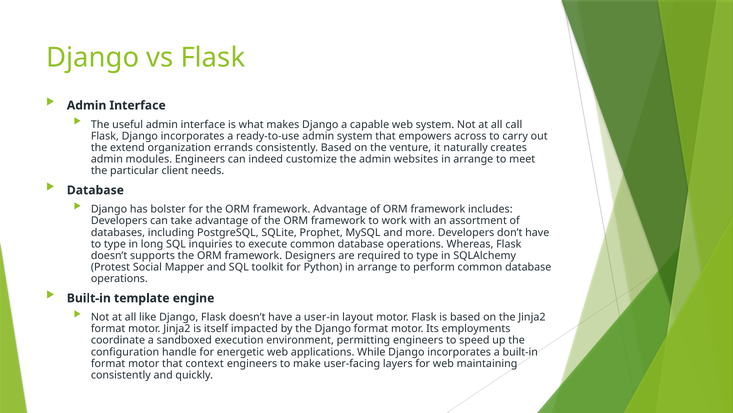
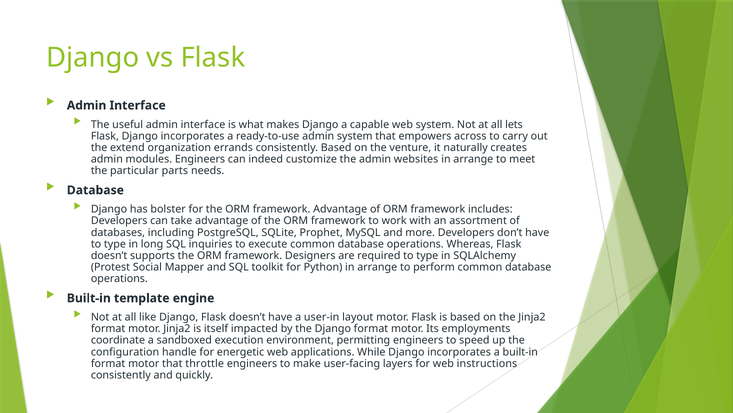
call: call -> lets
client: client -> parts
context: context -> throttle
maintaining: maintaining -> instructions
